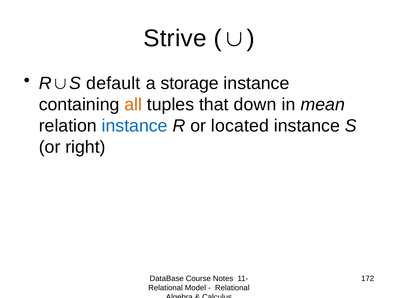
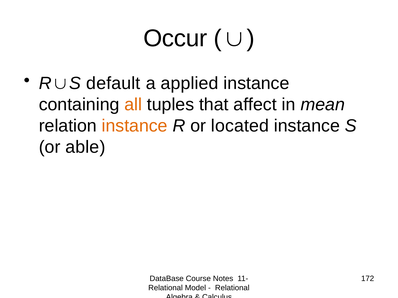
Strive: Strive -> Occur
storage: storage -> applied
down: down -> affect
instance at (135, 126) colour: blue -> orange
right: right -> able
